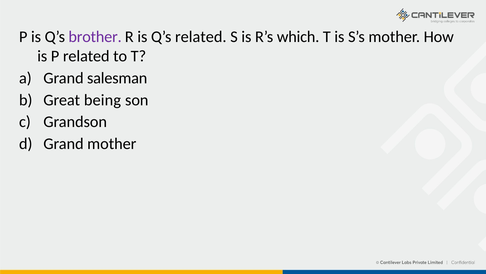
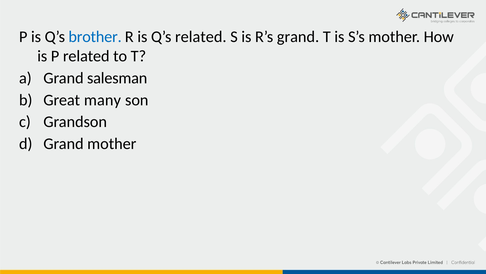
brother colour: purple -> blue
R’s which: which -> grand
being: being -> many
